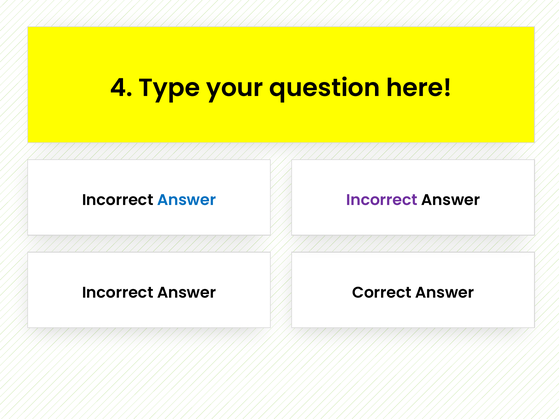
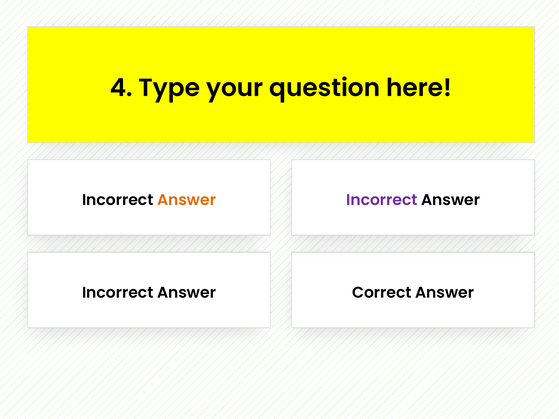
Answer at (187, 200) colour: blue -> orange
